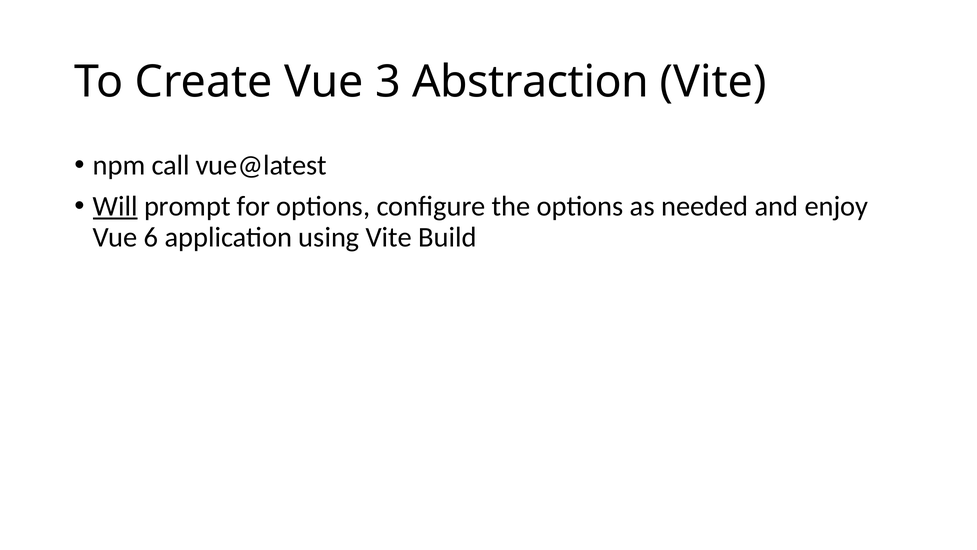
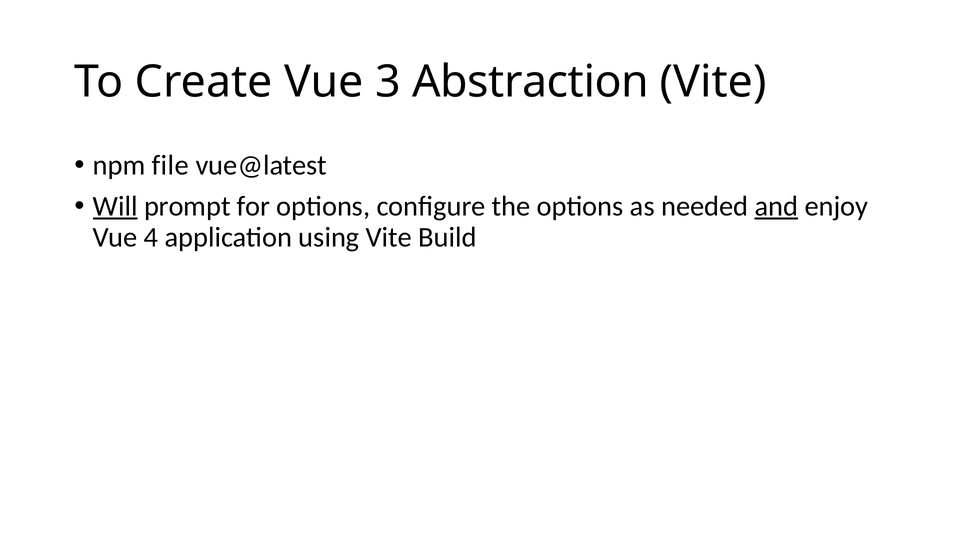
call: call -> file
and underline: none -> present
6: 6 -> 4
